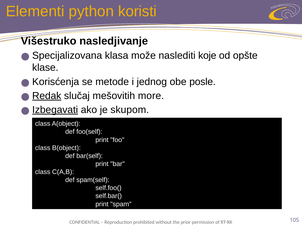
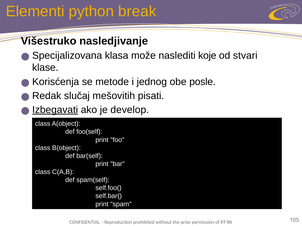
koristi: koristi -> break
opšte: opšte -> stvari
Redak underline: present -> none
more: more -> pisati
skupom: skupom -> develop
